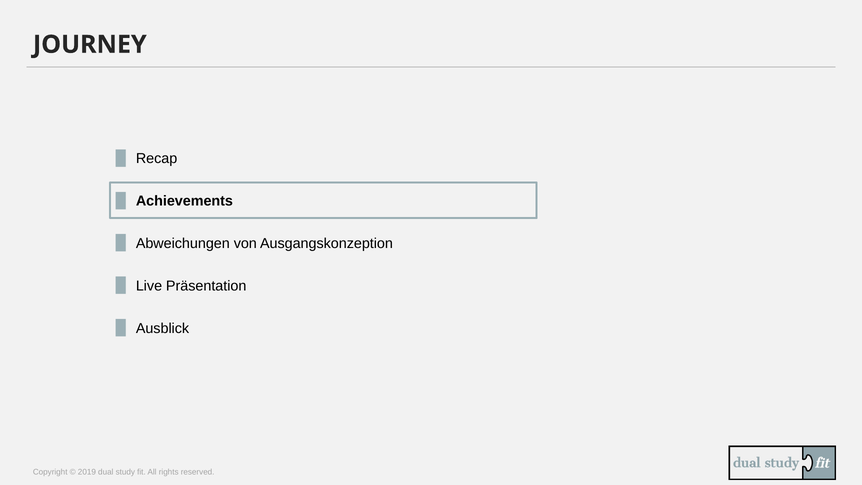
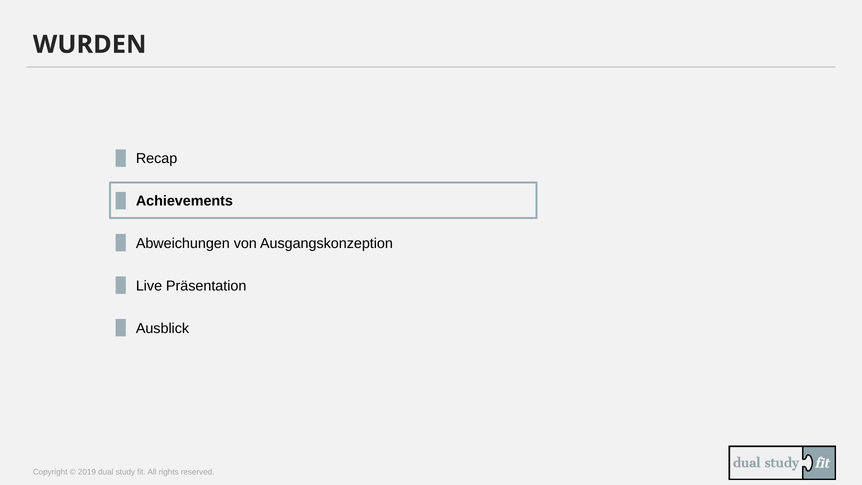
JOURNEY: JOURNEY -> WURDEN
